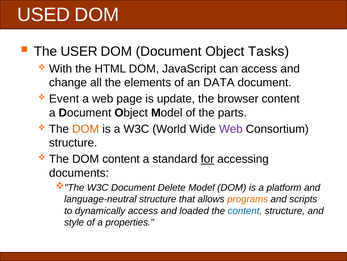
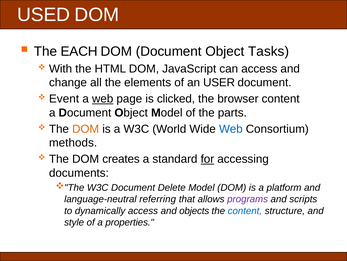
USER: USER -> EACH
DATA: DATA -> USER
web at (103, 99) underline: none -> present
update: update -> clicked
Web at (231, 129) colour: purple -> blue
structure at (73, 142): structure -> methods
DOM content: content -> creates
language-neutral structure: structure -> referring
programs colour: orange -> purple
loaded: loaded -> objects
